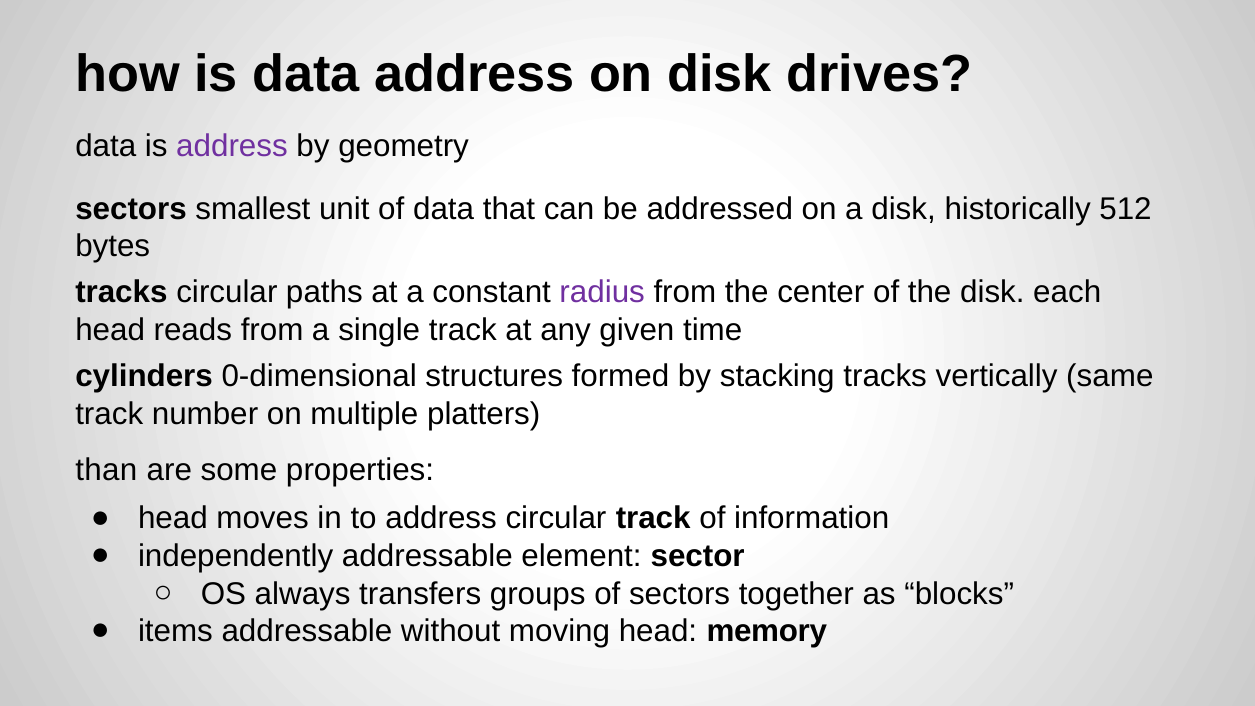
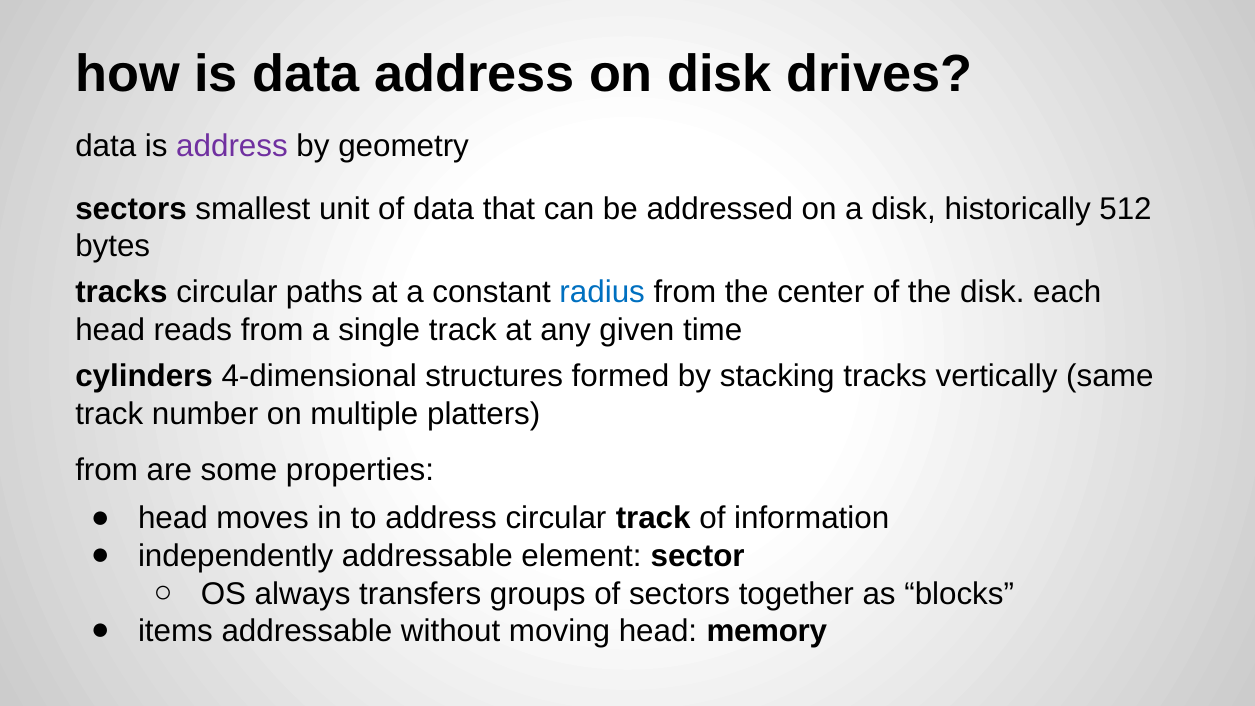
radius colour: purple -> blue
0-dimensional: 0-dimensional -> 4-dimensional
than at (106, 470): than -> from
